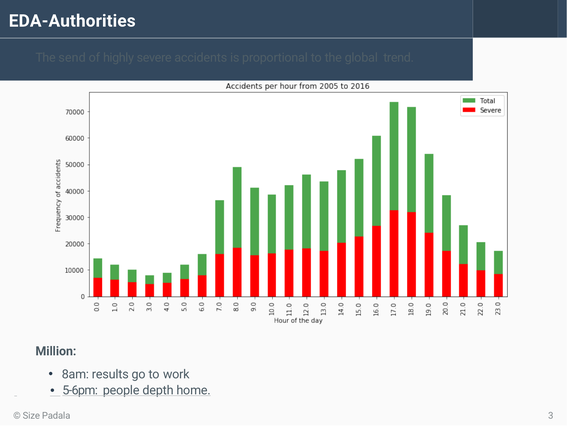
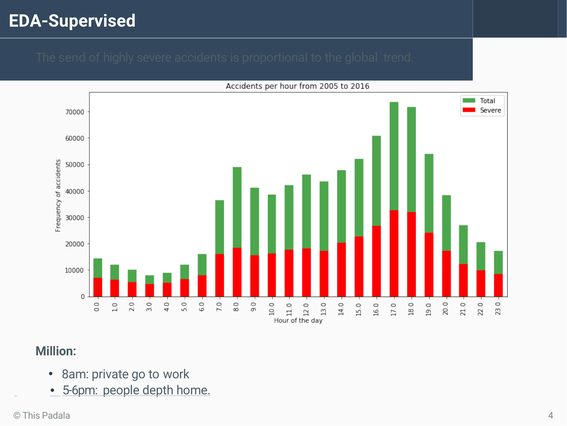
EDA-Authorities: EDA-Authorities -> EDA-Supervised
results: results -> private
Size: Size -> This
3: 3 -> 4
